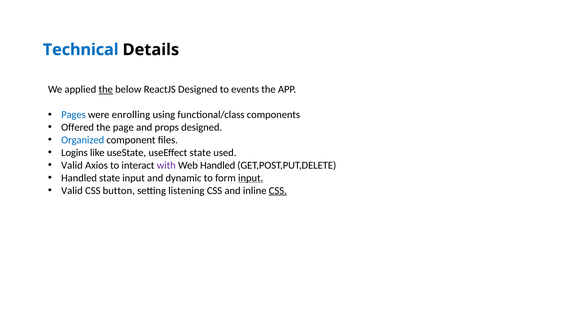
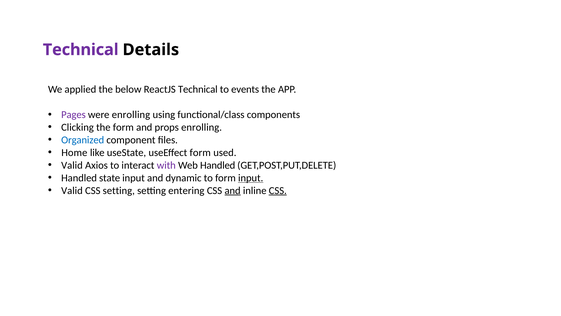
Technical at (81, 50) colour: blue -> purple
the at (106, 89) underline: present -> none
ReactJS Designed: Designed -> Technical
Pages colour: blue -> purple
Offered: Offered -> Clicking
the page: page -> form
props designed: designed -> enrolling
Logins: Logins -> Home
useEffect state: state -> form
CSS button: button -> setting
listening: listening -> entering
and at (233, 190) underline: none -> present
